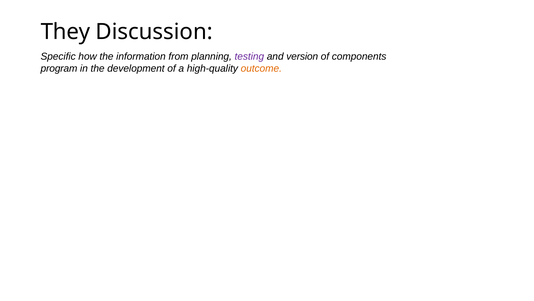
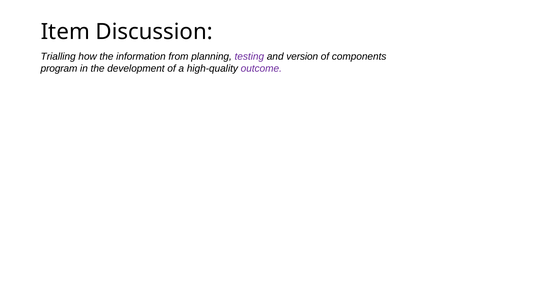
They: They -> Item
Specific: Specific -> Trialling
outcome colour: orange -> purple
